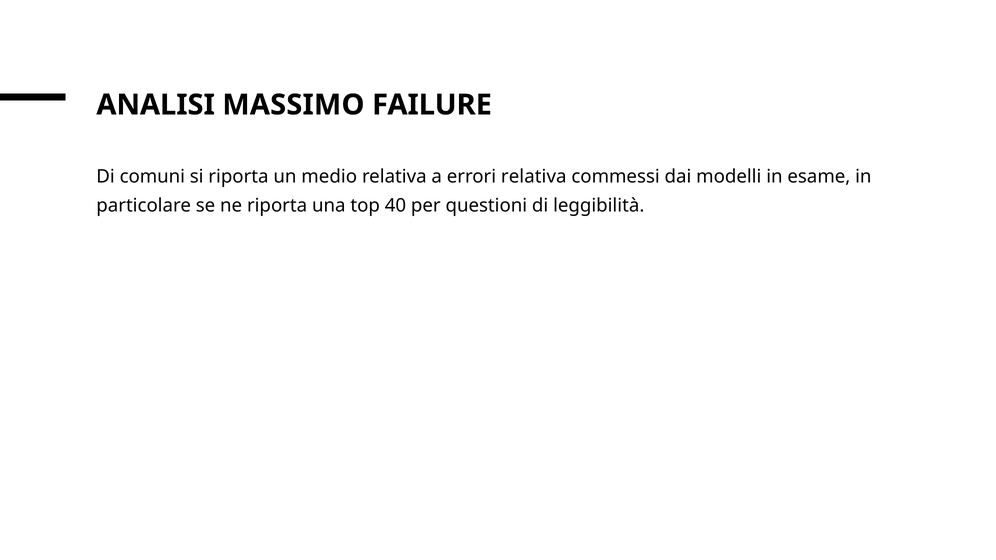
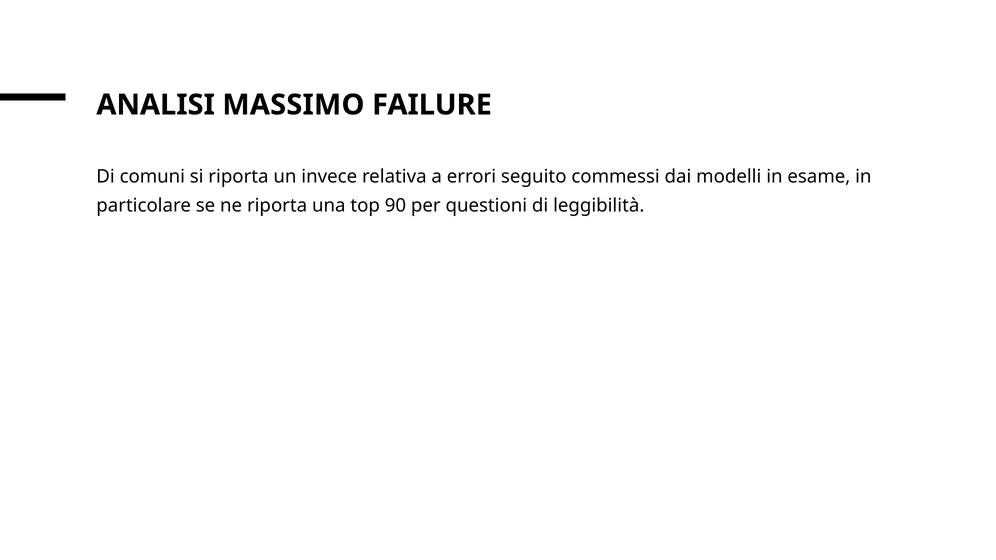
medio: medio -> invece
errori relativa: relativa -> seguito
40: 40 -> 90
